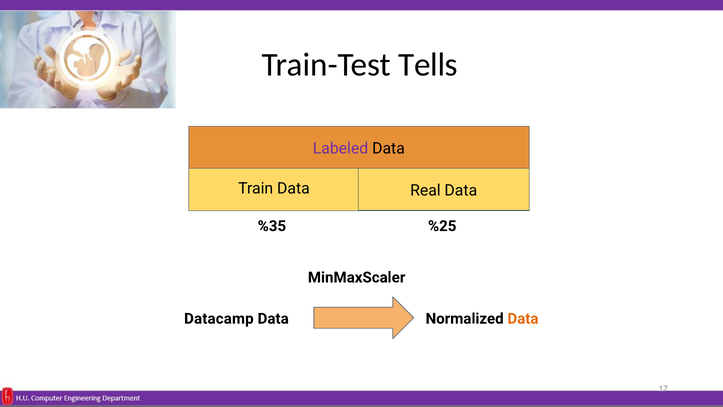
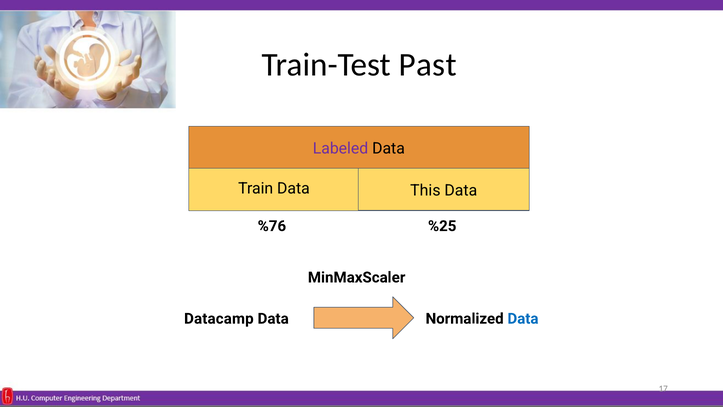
Tells: Tells -> Past
Real: Real -> This
%35: %35 -> %76
Data at (523, 318) colour: orange -> blue
